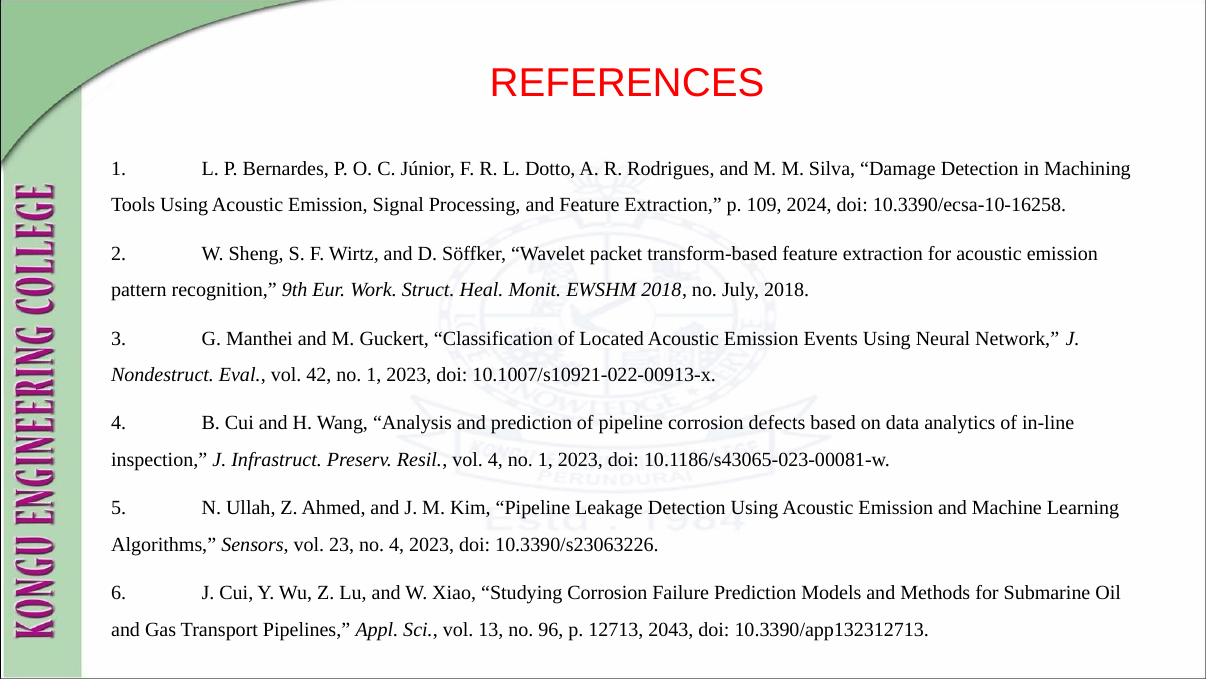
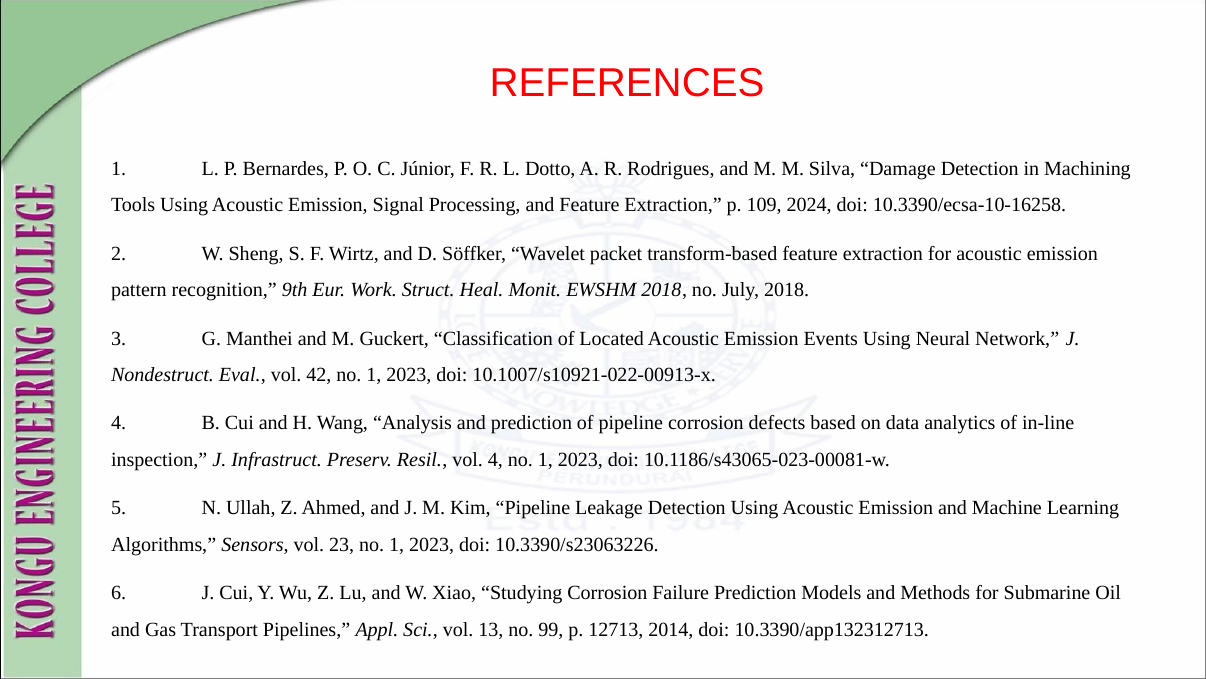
23 no 4: 4 -> 1
96: 96 -> 99
2043: 2043 -> 2014
